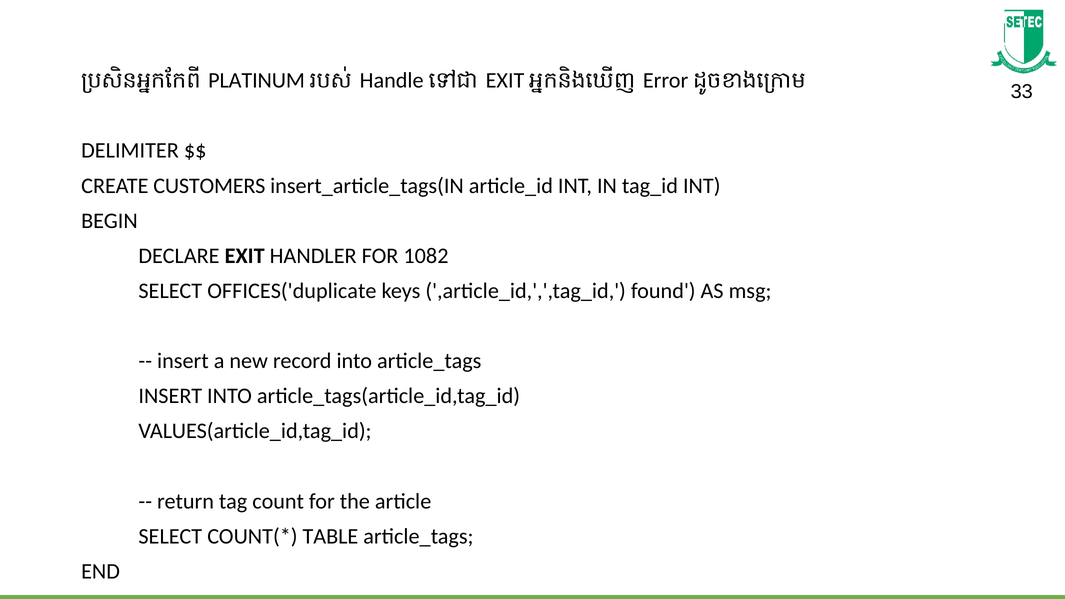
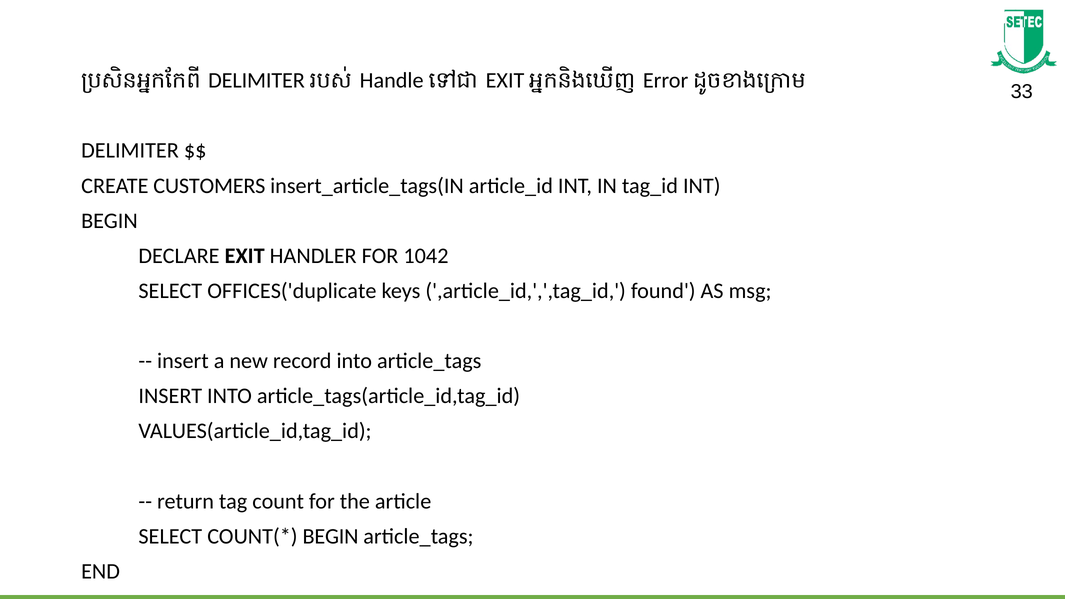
PLATINUM at (257, 81): PLATINUM -> DELIMITER
1082: 1082 -> 1042
TABLE at (330, 536): TABLE -> BEGIN
